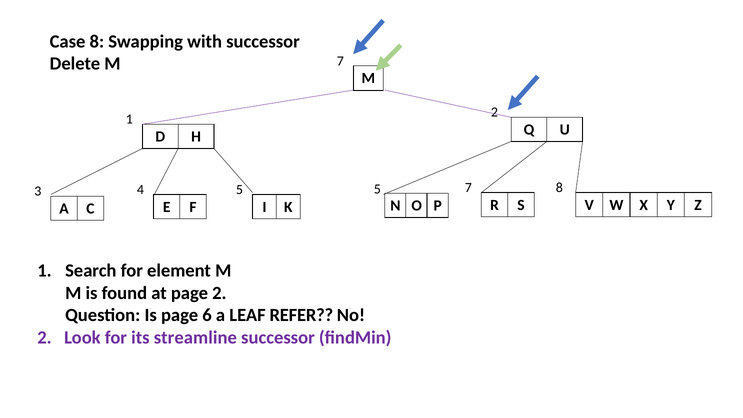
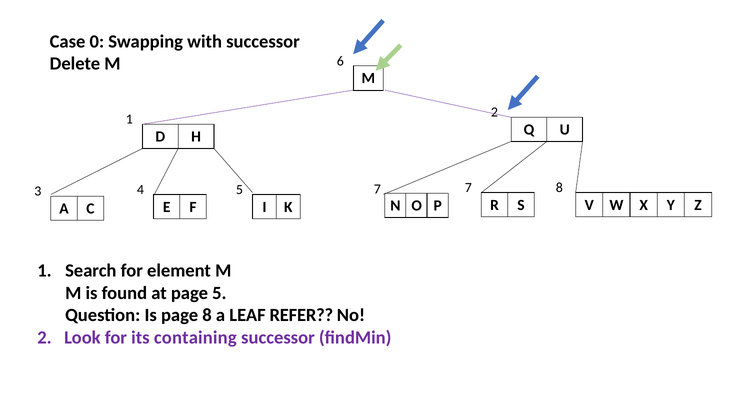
Case 8: 8 -> 0
M 7: 7 -> 6
5 5: 5 -> 7
page 2: 2 -> 5
page 6: 6 -> 8
streamline: streamline -> containing
